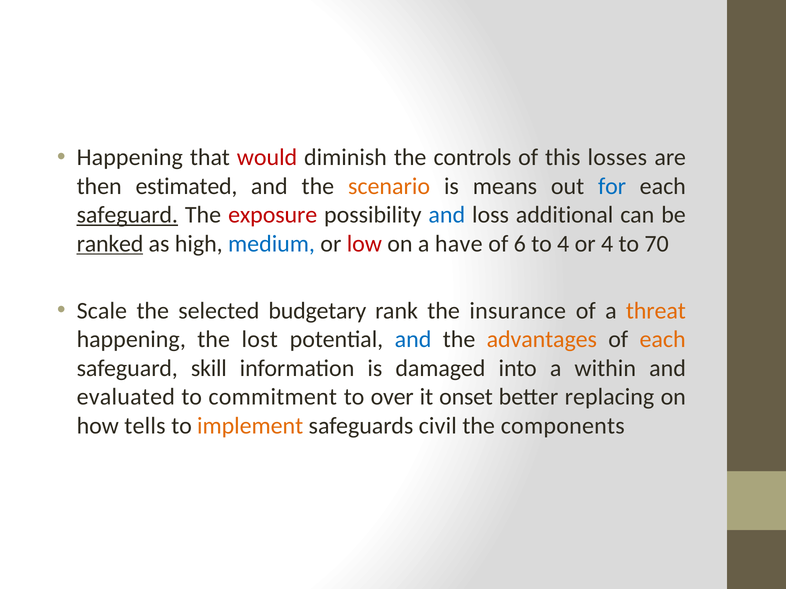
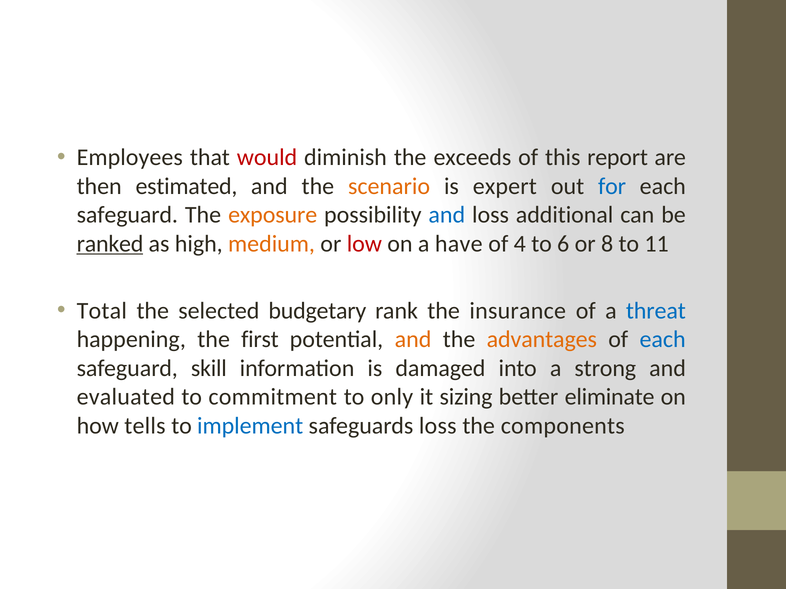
Happening at (130, 158): Happening -> Employees
controls: controls -> exceeds
losses: losses -> report
means: means -> expert
safeguard at (127, 215) underline: present -> none
exposure colour: red -> orange
medium colour: blue -> orange
6: 6 -> 4
to 4: 4 -> 6
or 4: 4 -> 8
70: 70 -> 11
Scale: Scale -> Total
threat colour: orange -> blue
lost: lost -> first
and at (413, 340) colour: blue -> orange
each at (663, 340) colour: orange -> blue
within: within -> strong
over: over -> only
onset: onset -> sizing
replacing: replacing -> eliminate
implement colour: orange -> blue
safeguards civil: civil -> loss
